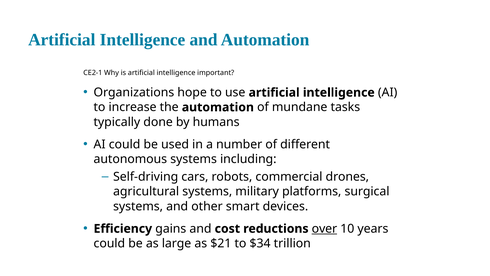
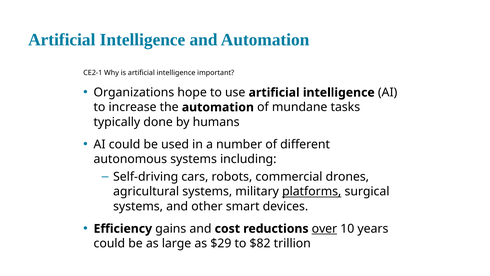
platforms underline: none -> present
$21: $21 -> $29
$34: $34 -> $82
